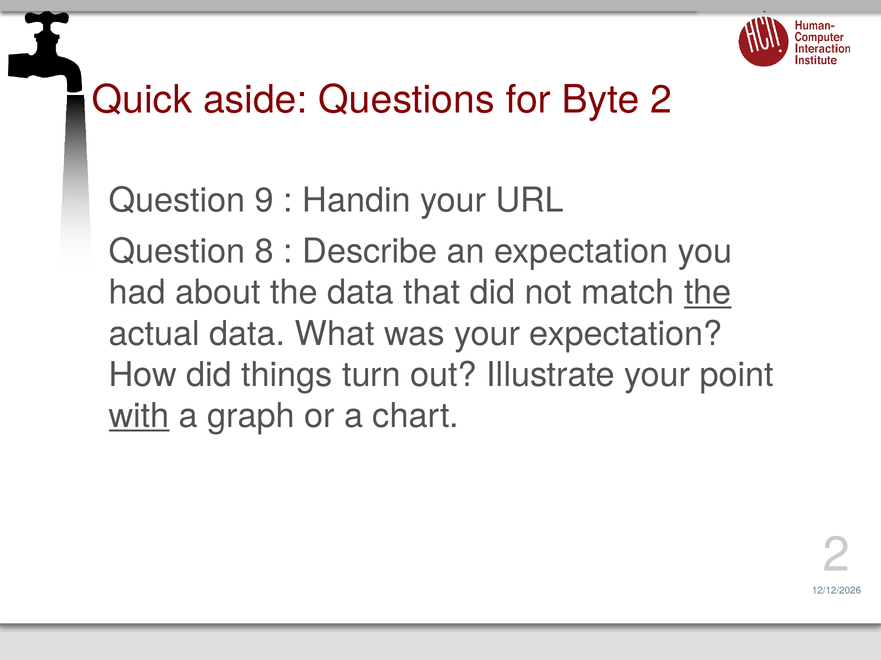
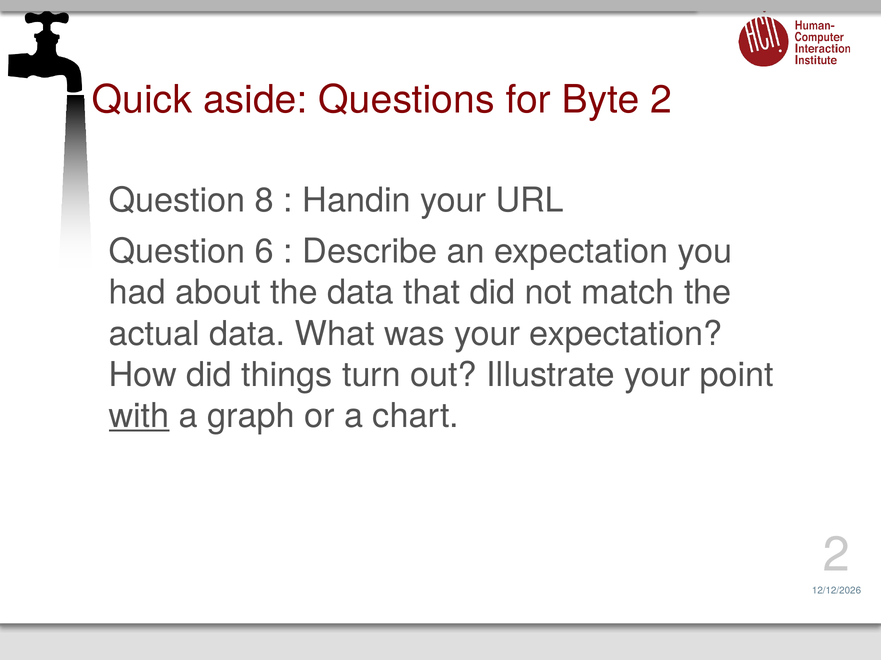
9: 9 -> 8
8: 8 -> 6
the at (708, 293) underline: present -> none
